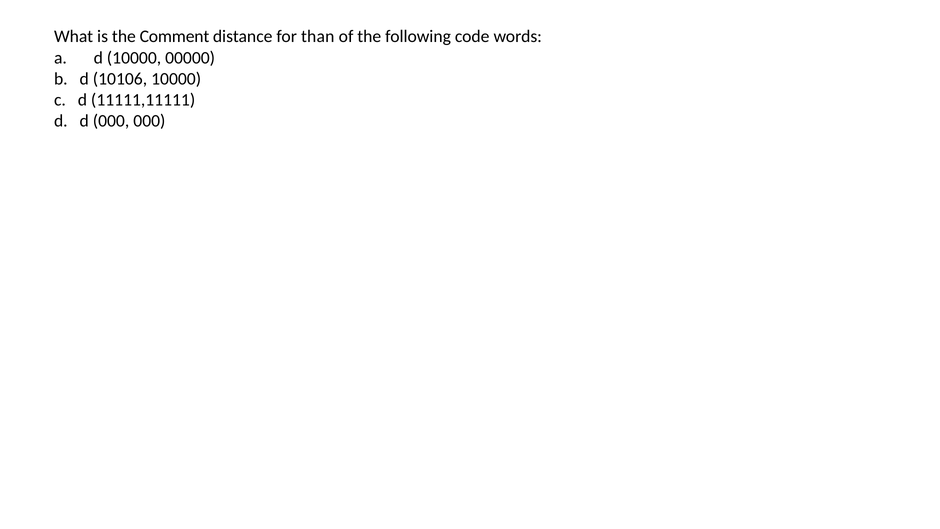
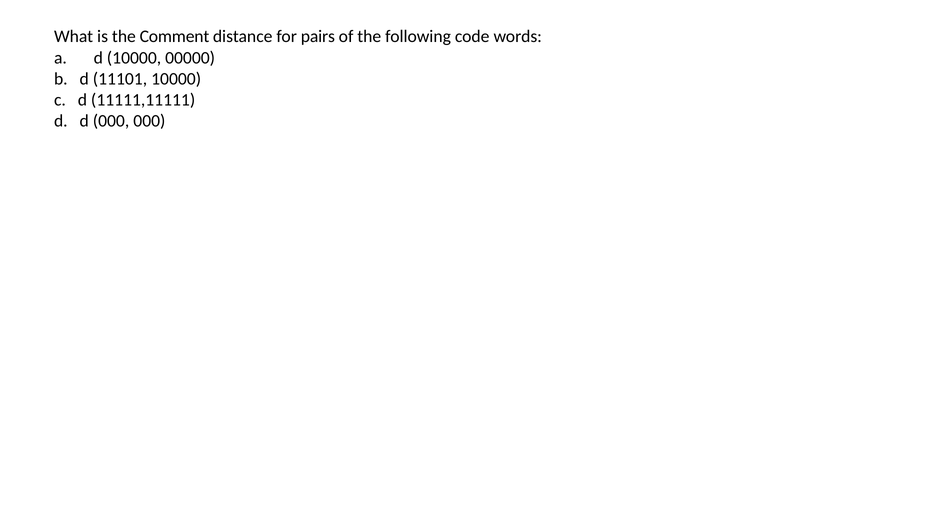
than: than -> pairs
10106: 10106 -> 11101
